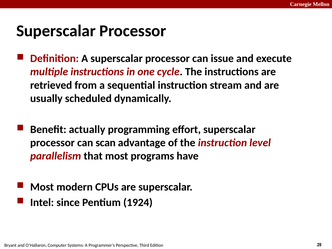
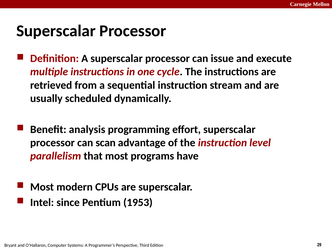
actually: actually -> analysis
1924: 1924 -> 1953
